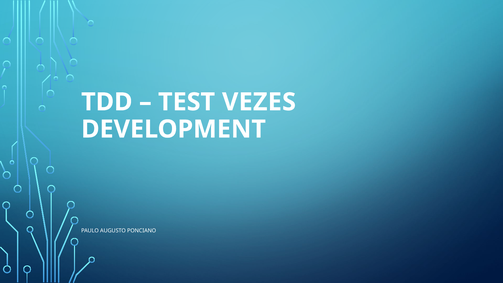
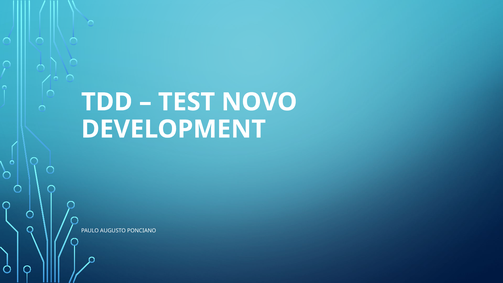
VEZES: VEZES -> NOVO
